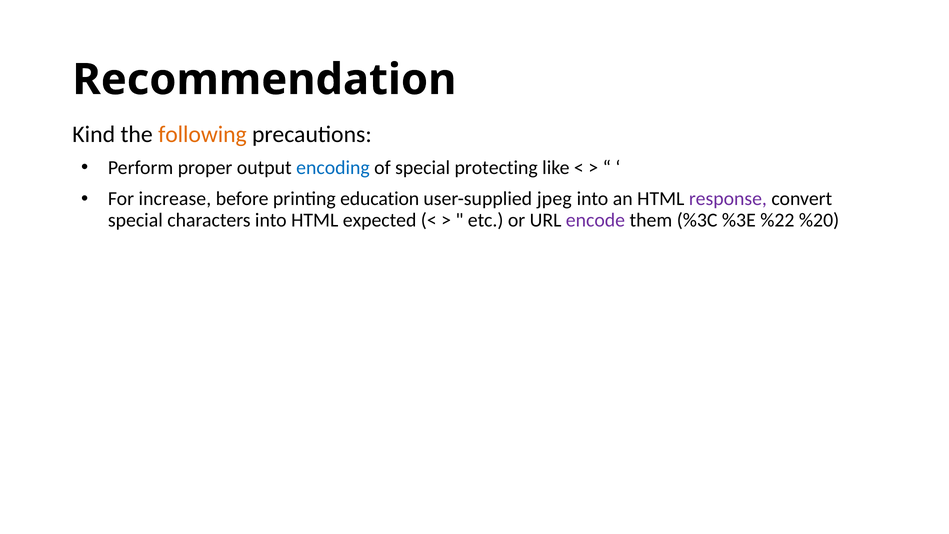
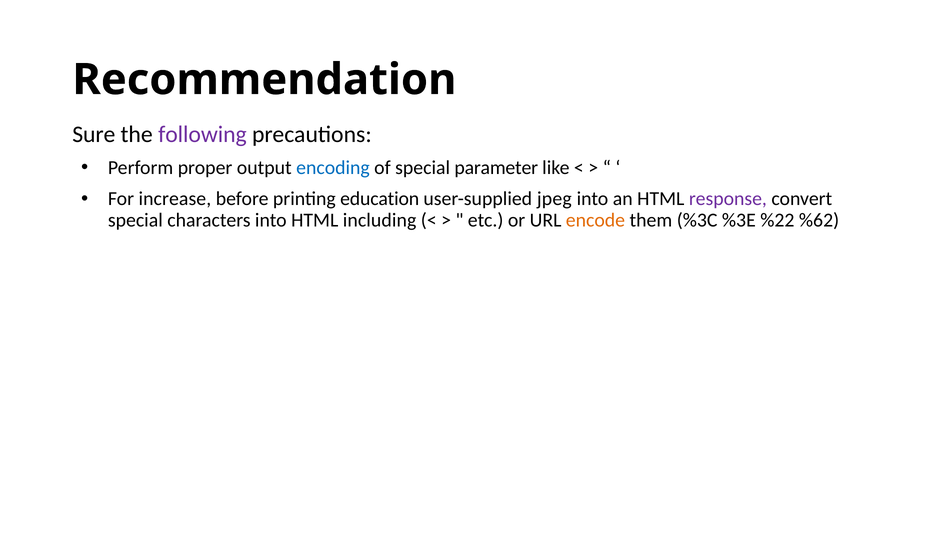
Kind: Kind -> Sure
following colour: orange -> purple
protecting: protecting -> parameter
expected: expected -> including
encode colour: purple -> orange
%20: %20 -> %62
